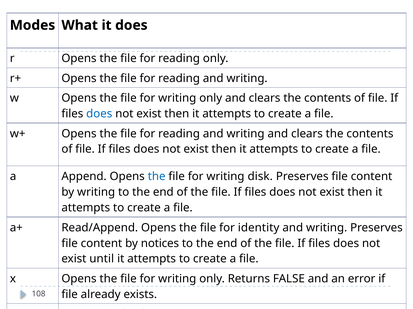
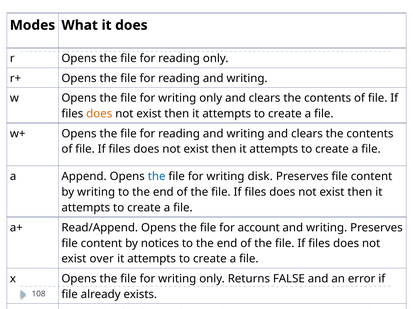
does at (99, 114) colour: blue -> orange
identity: identity -> account
until: until -> over
